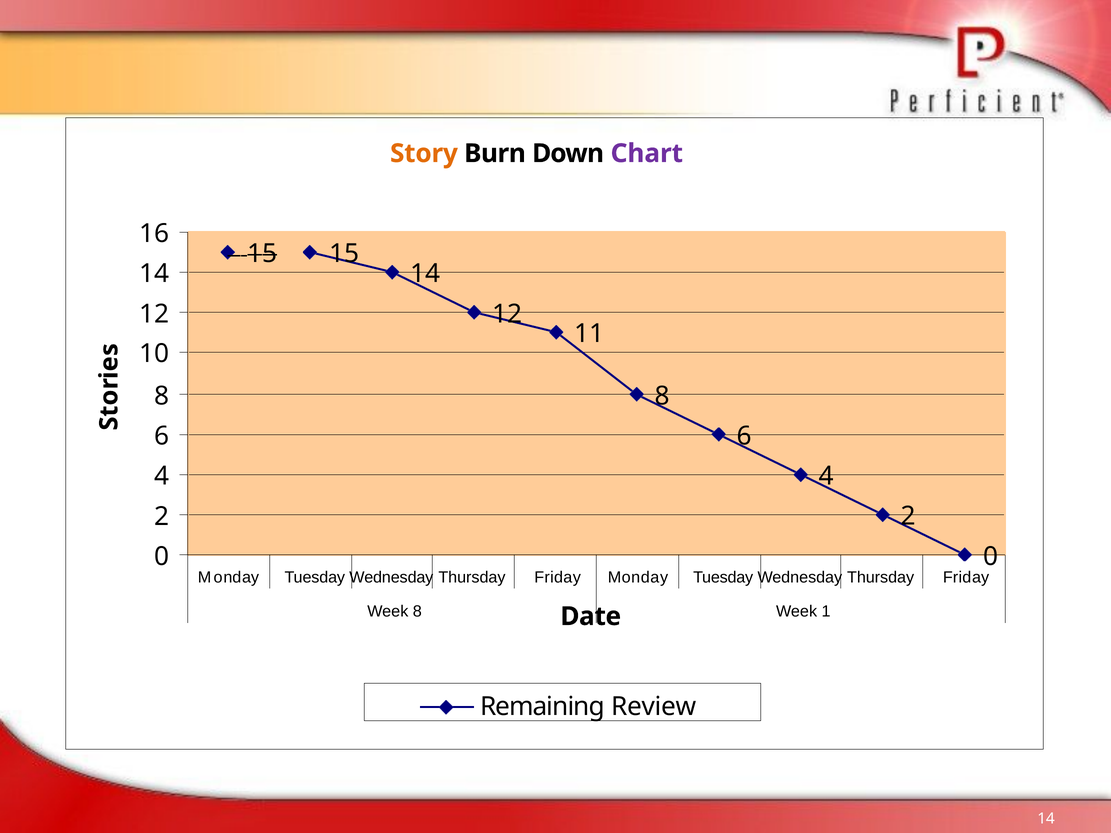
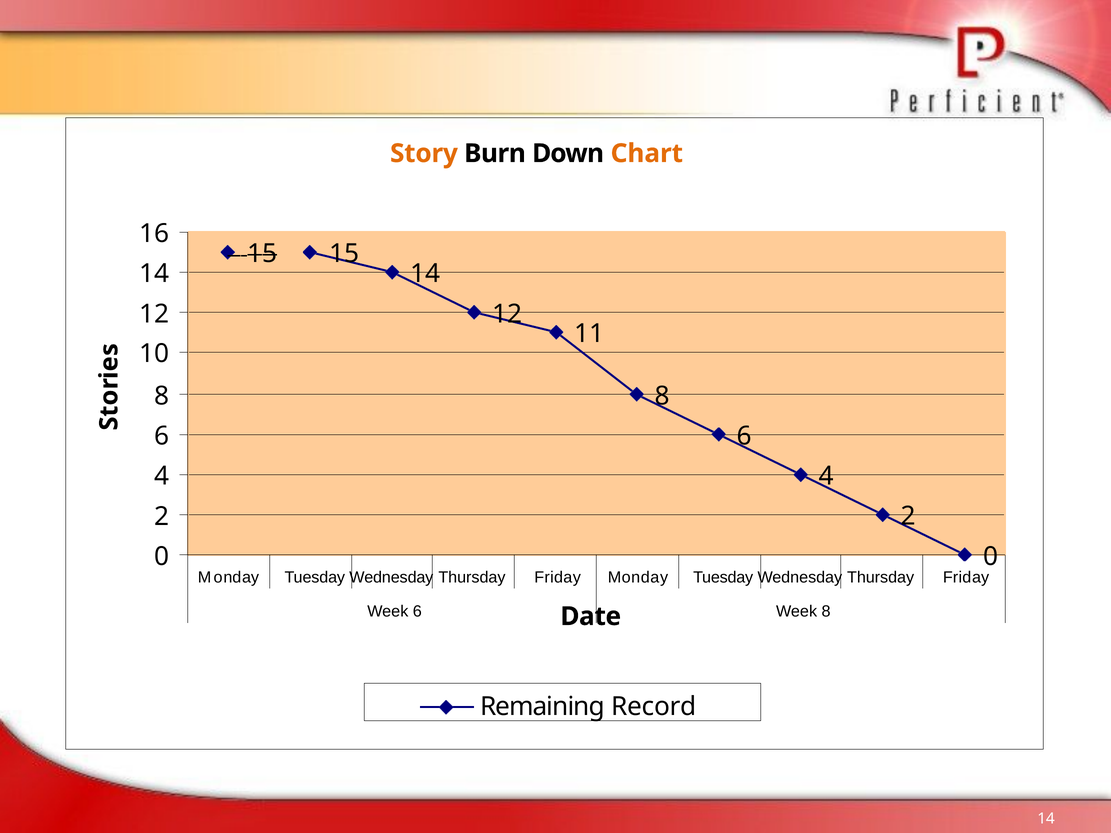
Chart colour: purple -> orange
Week 8: 8 -> 6
Week 1: 1 -> 8
Review: Review -> Record
